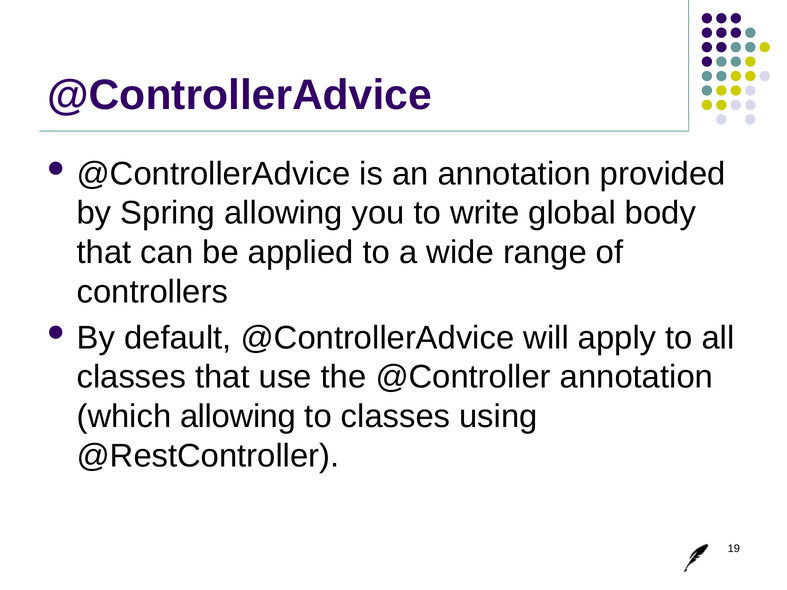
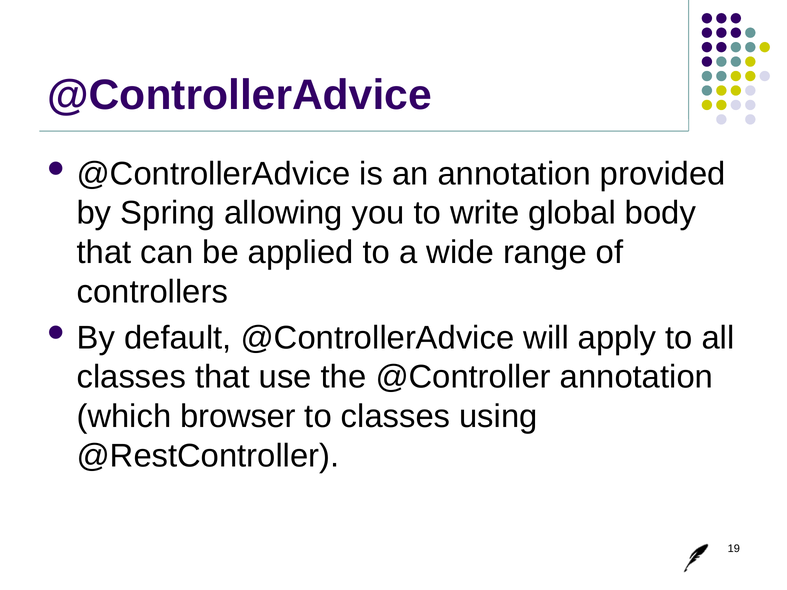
which allowing: allowing -> browser
